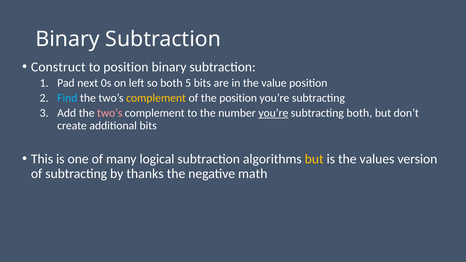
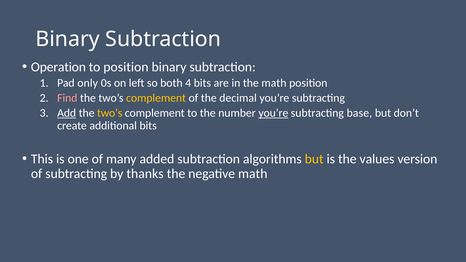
Construct: Construct -> Operation
next: next -> only
5: 5 -> 4
the value: value -> math
Find colour: light blue -> pink
the position: position -> decimal
Add underline: none -> present
two’s at (110, 113) colour: pink -> yellow
subtracting both: both -> base
logical: logical -> added
